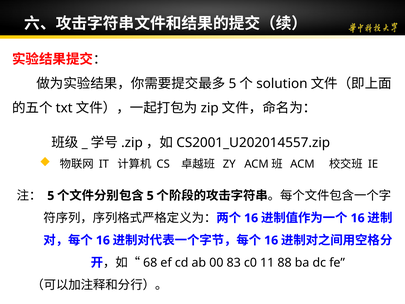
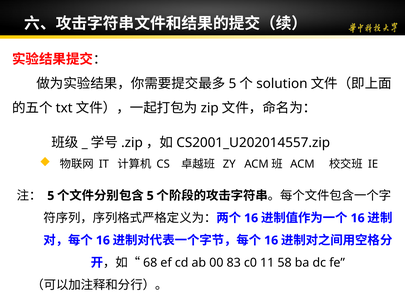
88: 88 -> 58
